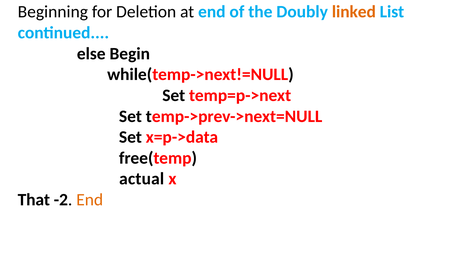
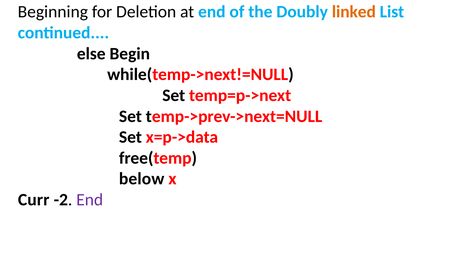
actual: actual -> below
That: That -> Curr
End at (90, 200) colour: orange -> purple
